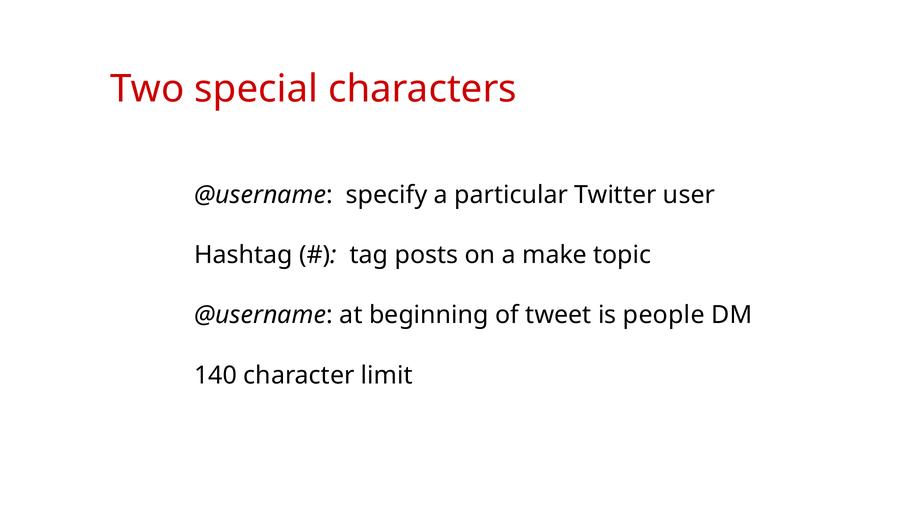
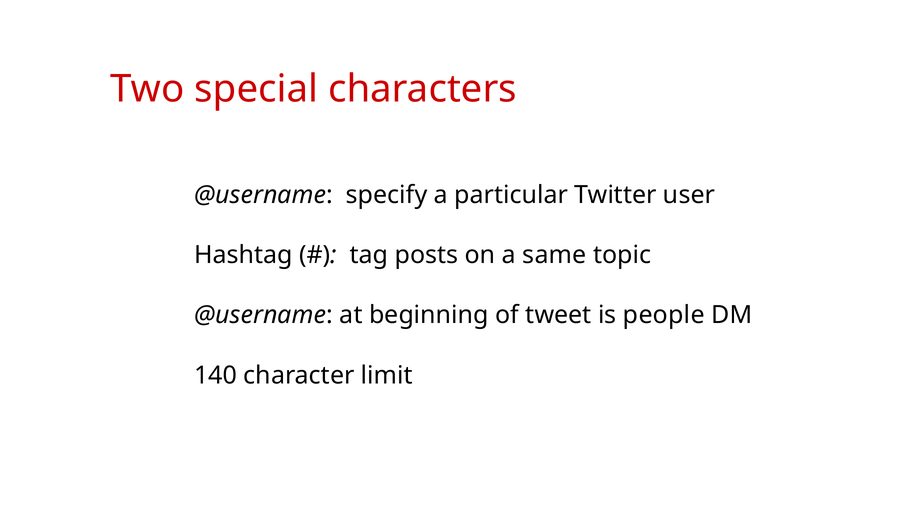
make: make -> same
